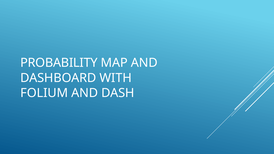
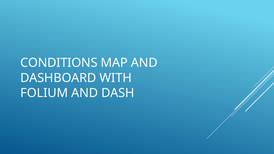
PROBABILITY: PROBABILITY -> CONDITIONS
